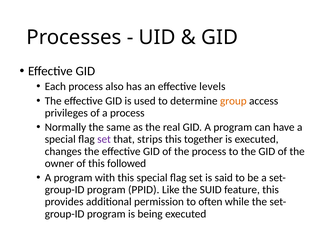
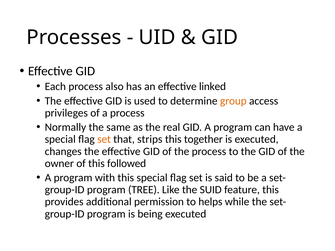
levels: levels -> linked
set at (104, 139) colour: purple -> orange
PPID: PPID -> TREE
often: often -> helps
